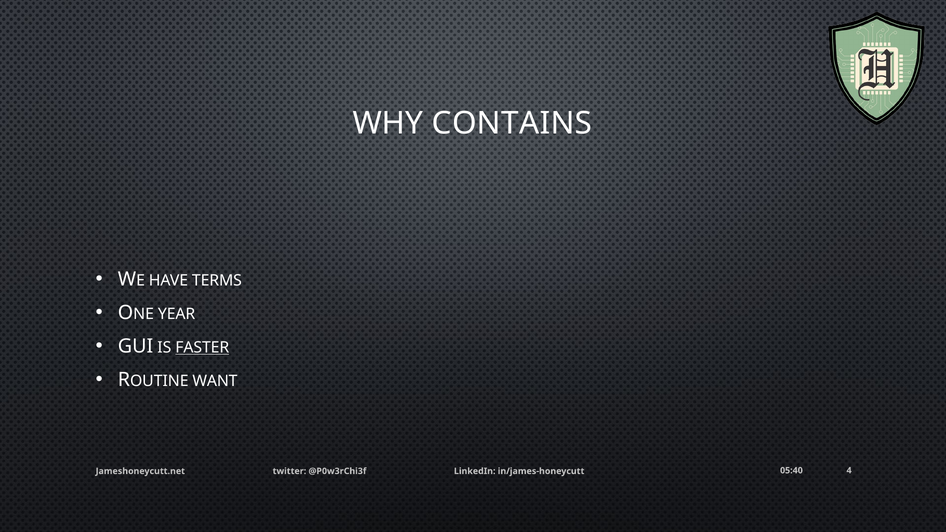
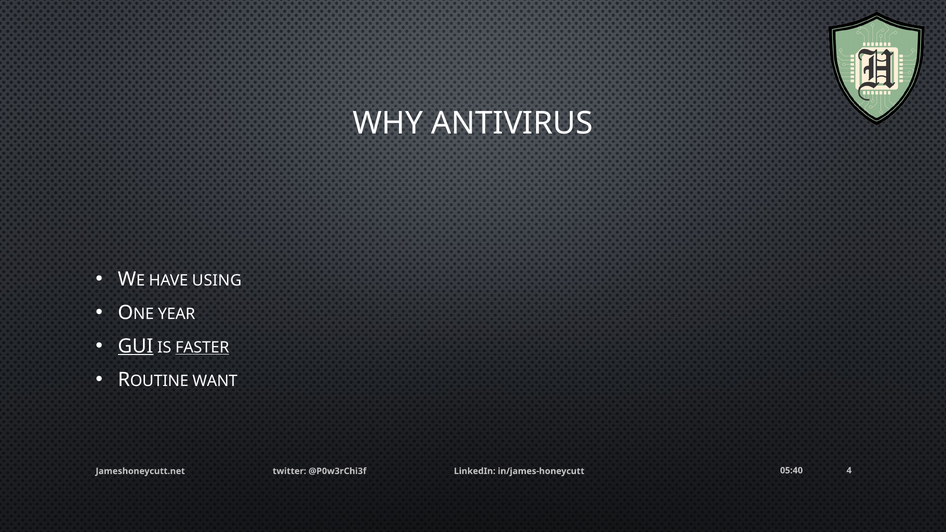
CONTAINS: CONTAINS -> ANTIVIRUS
TERMS: TERMS -> USING
GUI underline: none -> present
